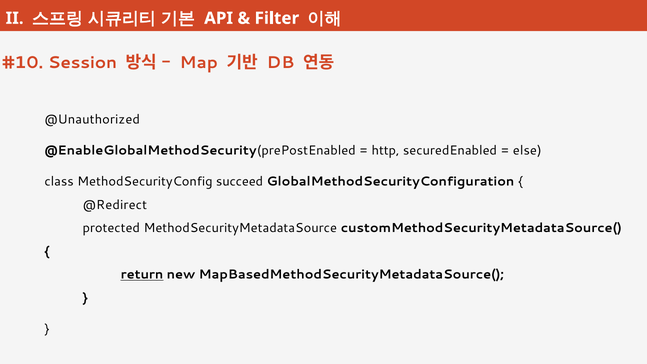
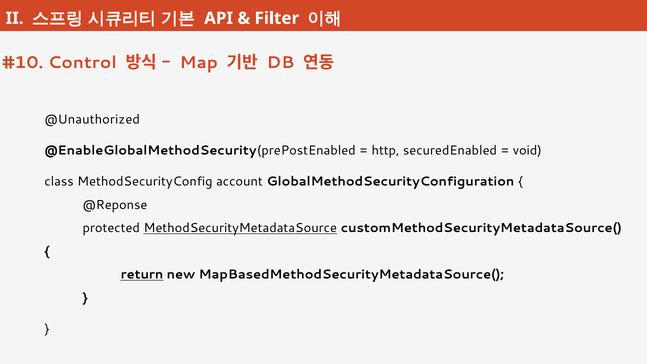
Session: Session -> Control
else: else -> void
succeed: succeed -> account
@Redirect: @Redirect -> @Reponse
MethodSecurityMetadataSource underline: none -> present
